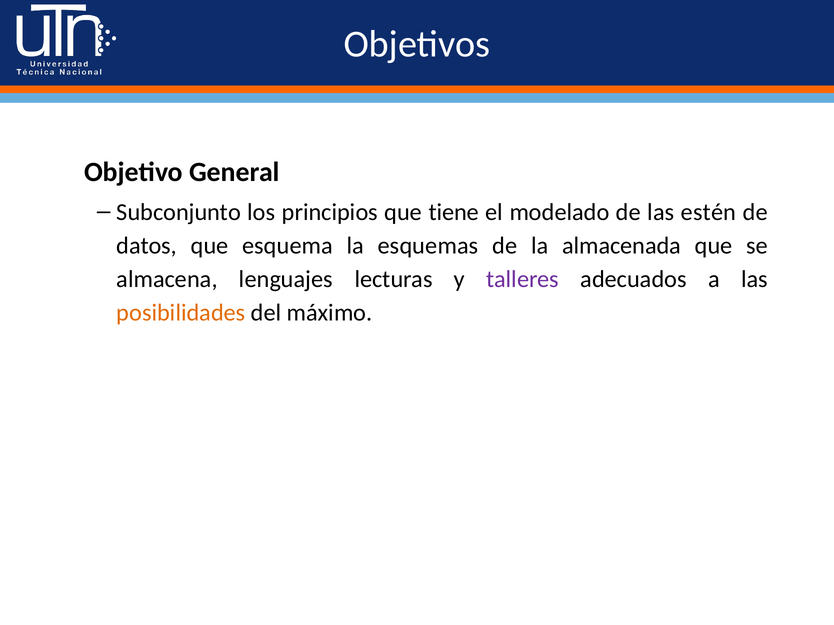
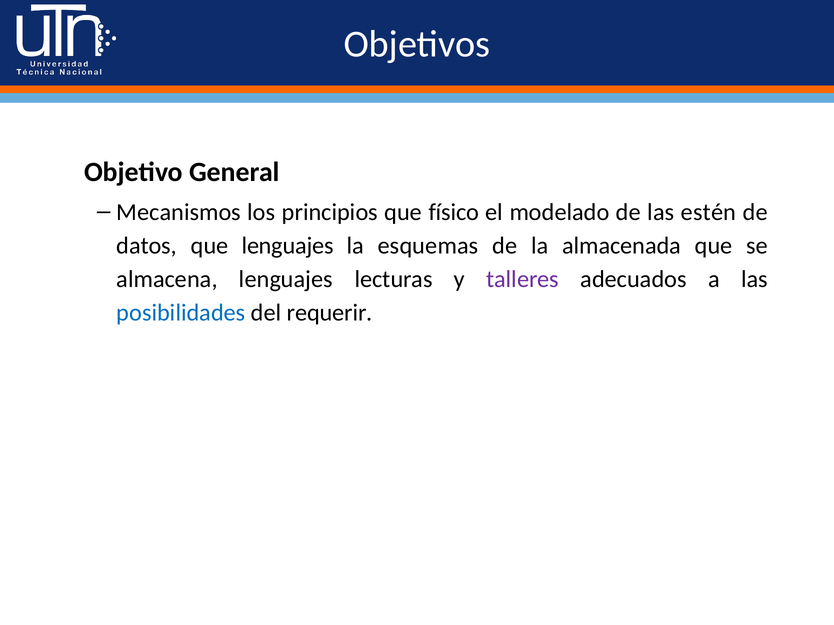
Subconjunto: Subconjunto -> Mecanismos
tiene: tiene -> físico
que esquema: esquema -> lenguajes
posibilidades colour: orange -> blue
máximo: máximo -> requerir
